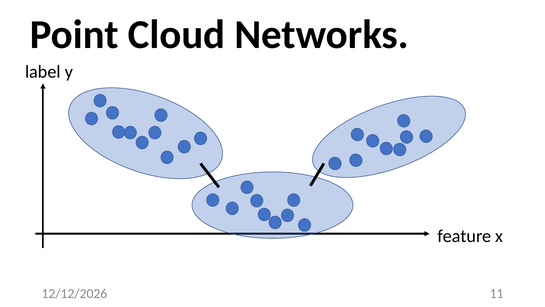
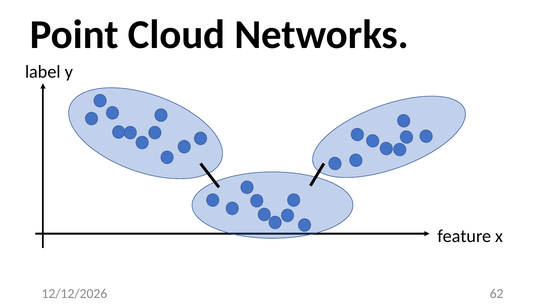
11: 11 -> 62
